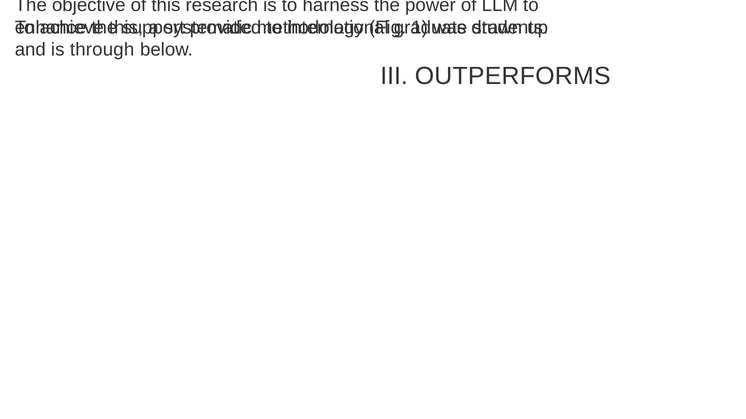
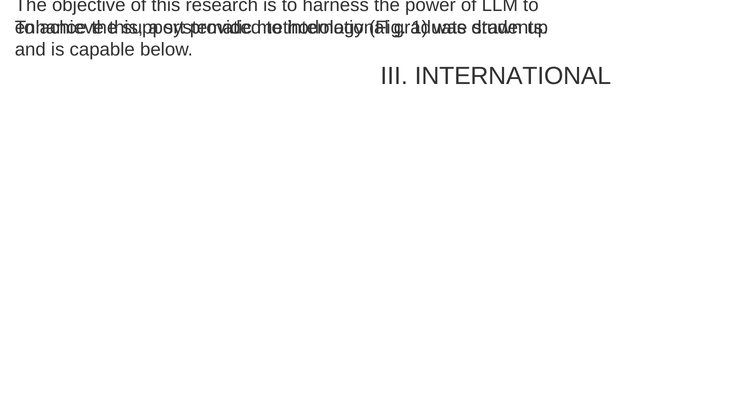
through: through -> capable
III OUTPERFORMS: OUTPERFORMS -> INTERNATIONAL
